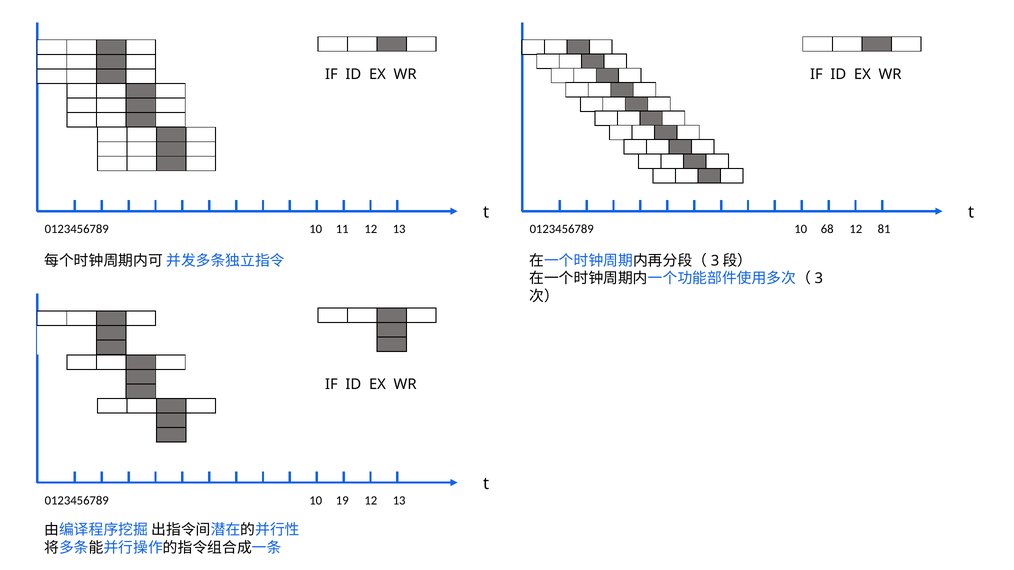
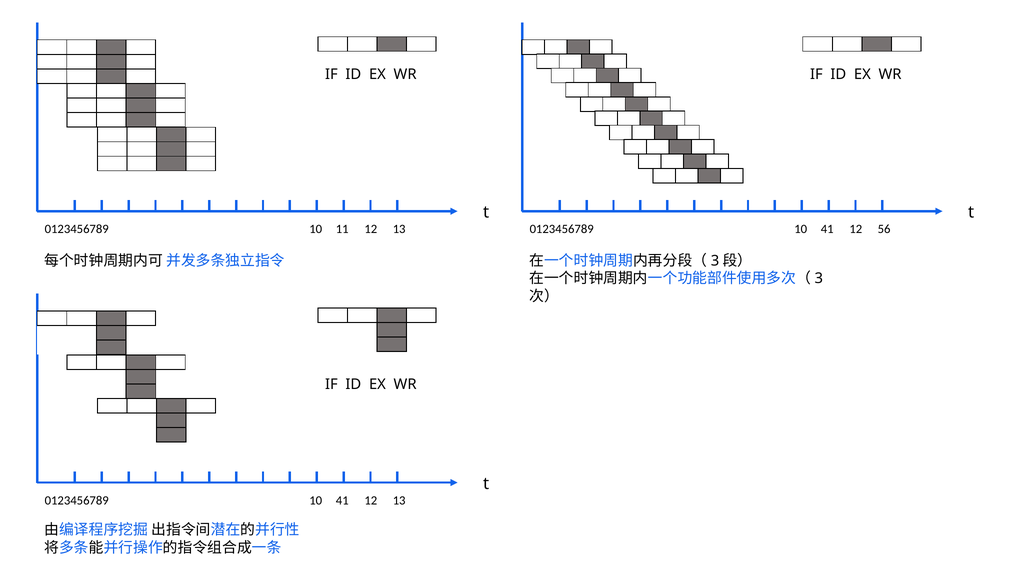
68 at (827, 229): 68 -> 41
81: 81 -> 56
19 at (342, 501): 19 -> 41
